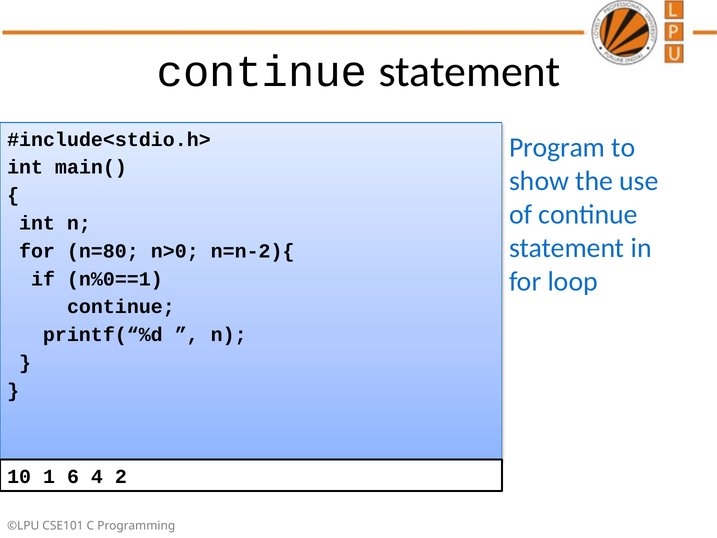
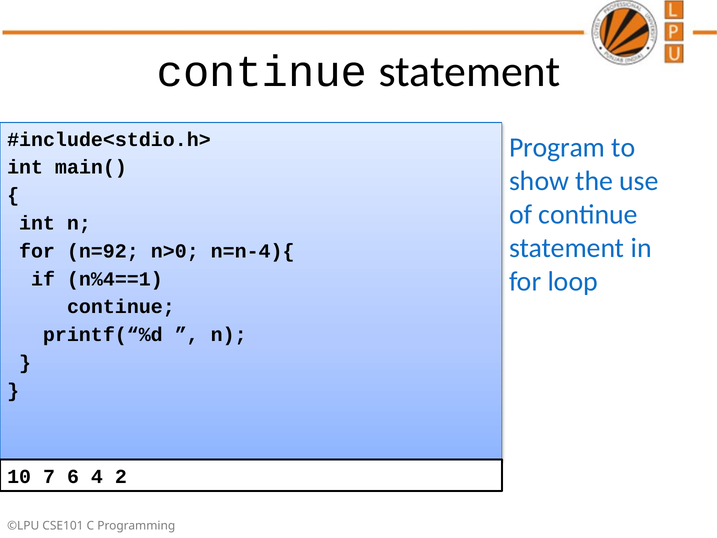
n=80: n=80 -> n=92
n=n-2){: n=n-2){ -> n=n-4){
n%0==1: n%0==1 -> n%4==1
1: 1 -> 7
